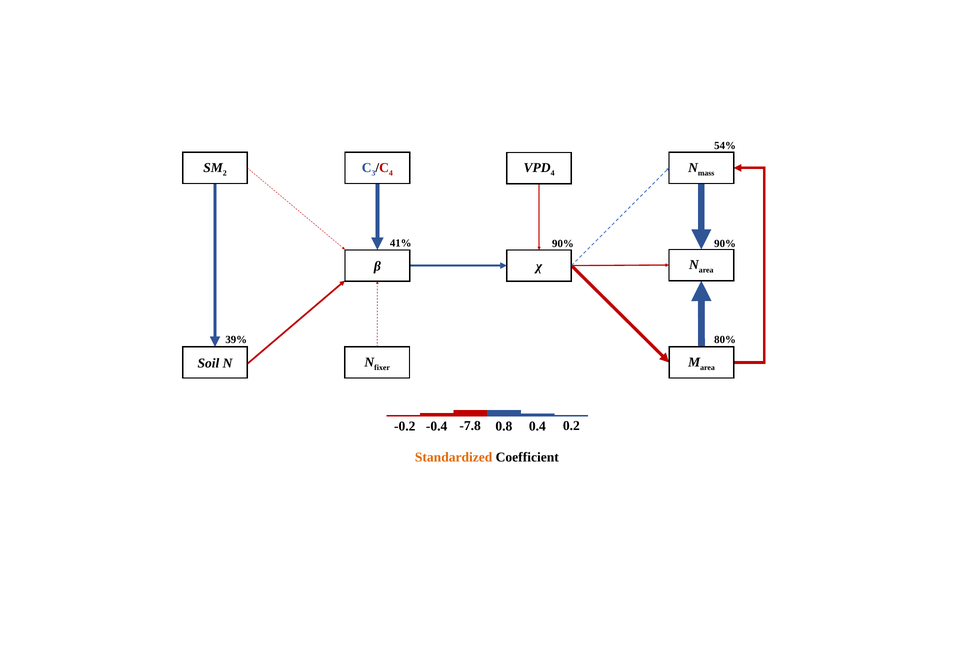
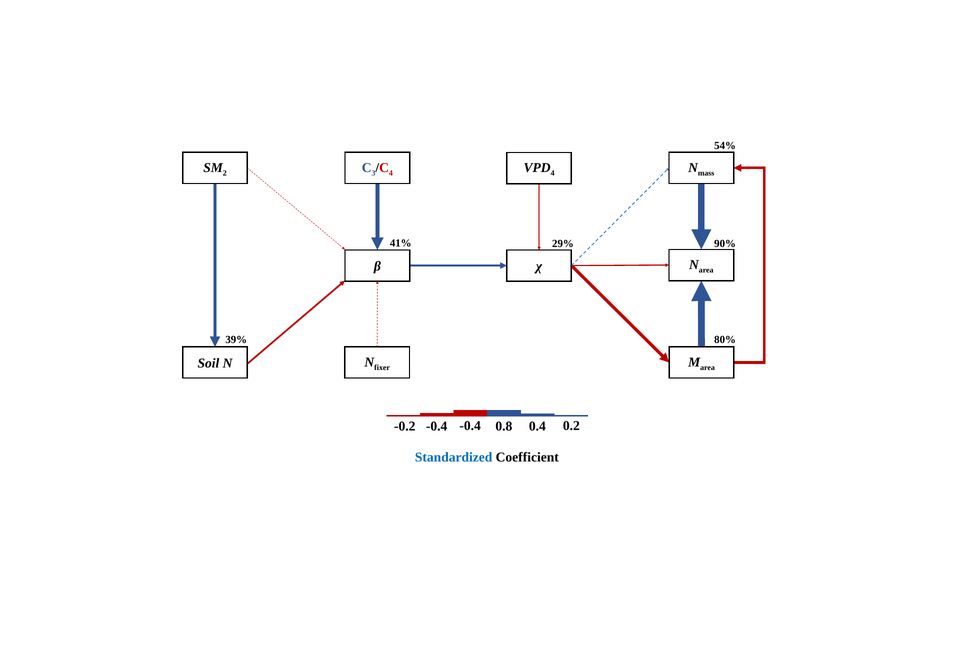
90% at (563, 244): 90% -> 29%
-7.8 at (470, 426): -7.8 -> -0.4
Standardized colour: orange -> blue
